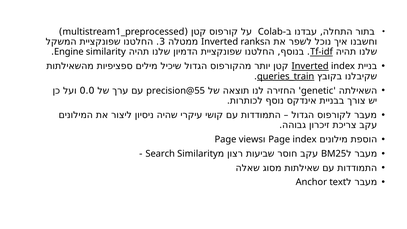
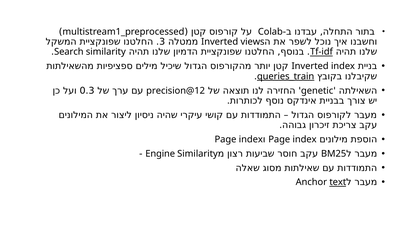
ranks: ranks -> views
Engine: Engine -> Search
Inverted at (310, 66) underline: present -> none
0.0: 0.0 -> 0.3
precision@55: precision@55 -> precision@12
views at (251, 139): views -> index
Search: Search -> Engine
text underline: none -> present
